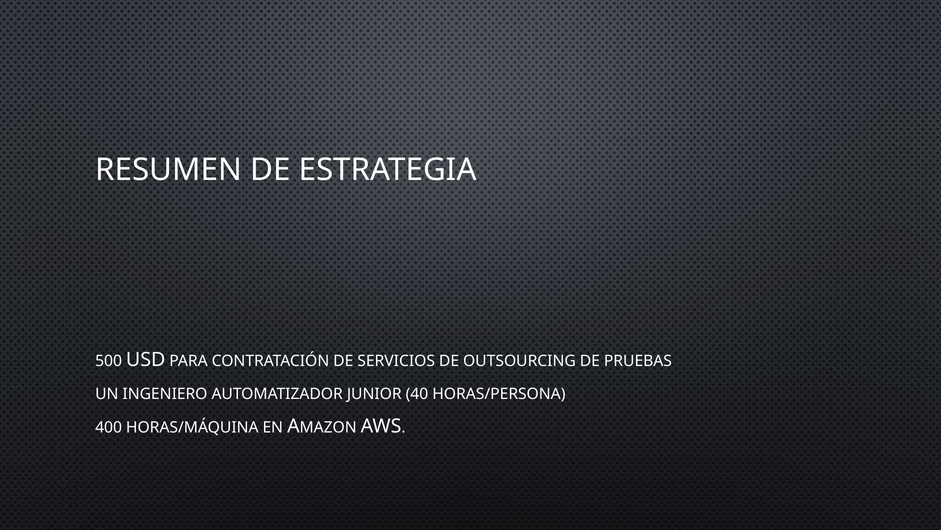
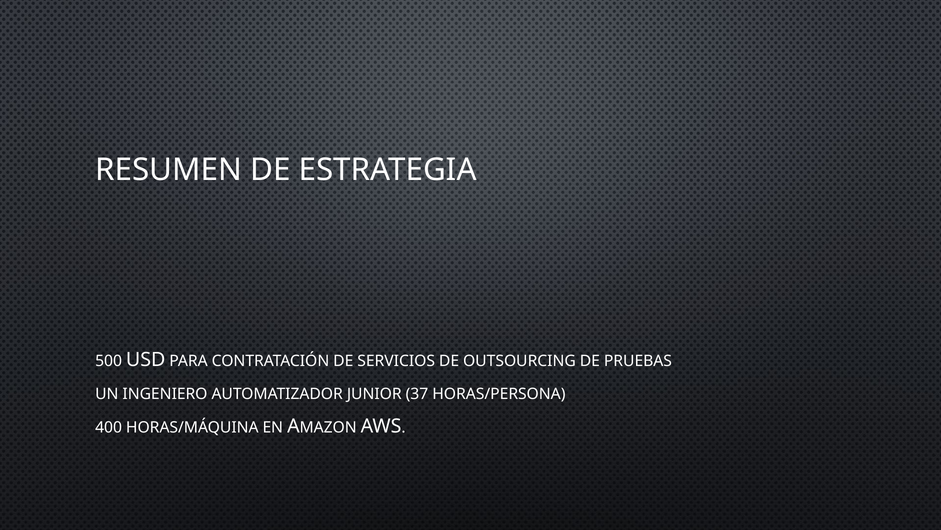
40: 40 -> 37
